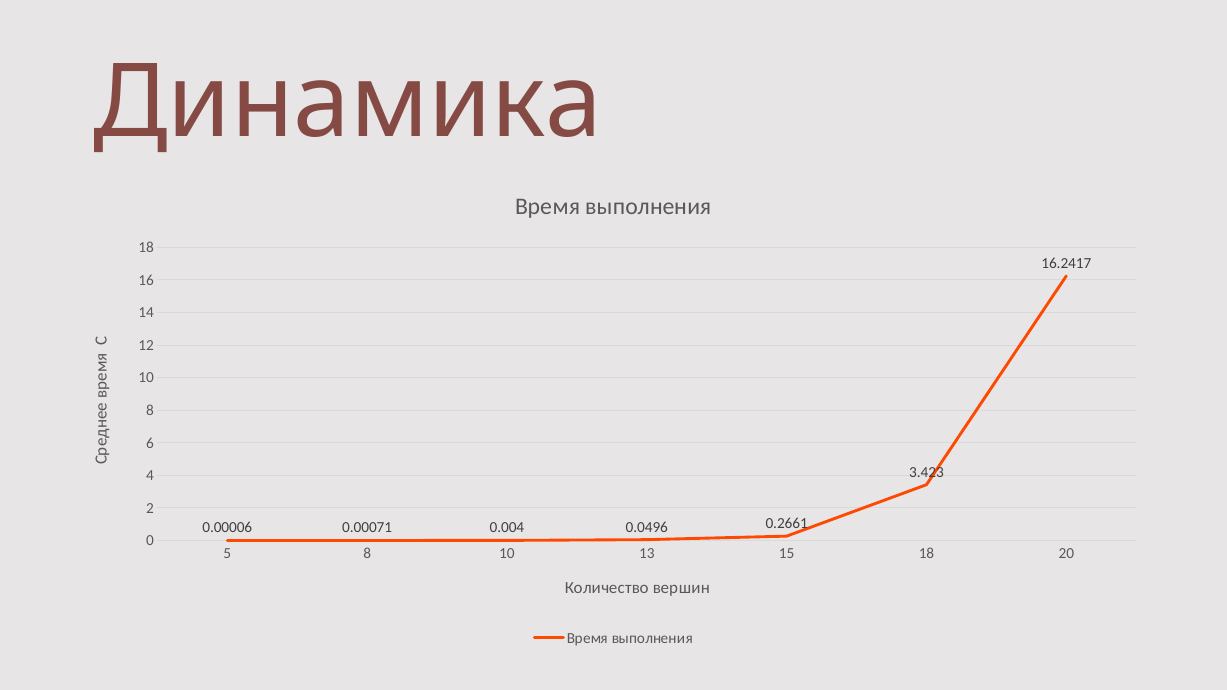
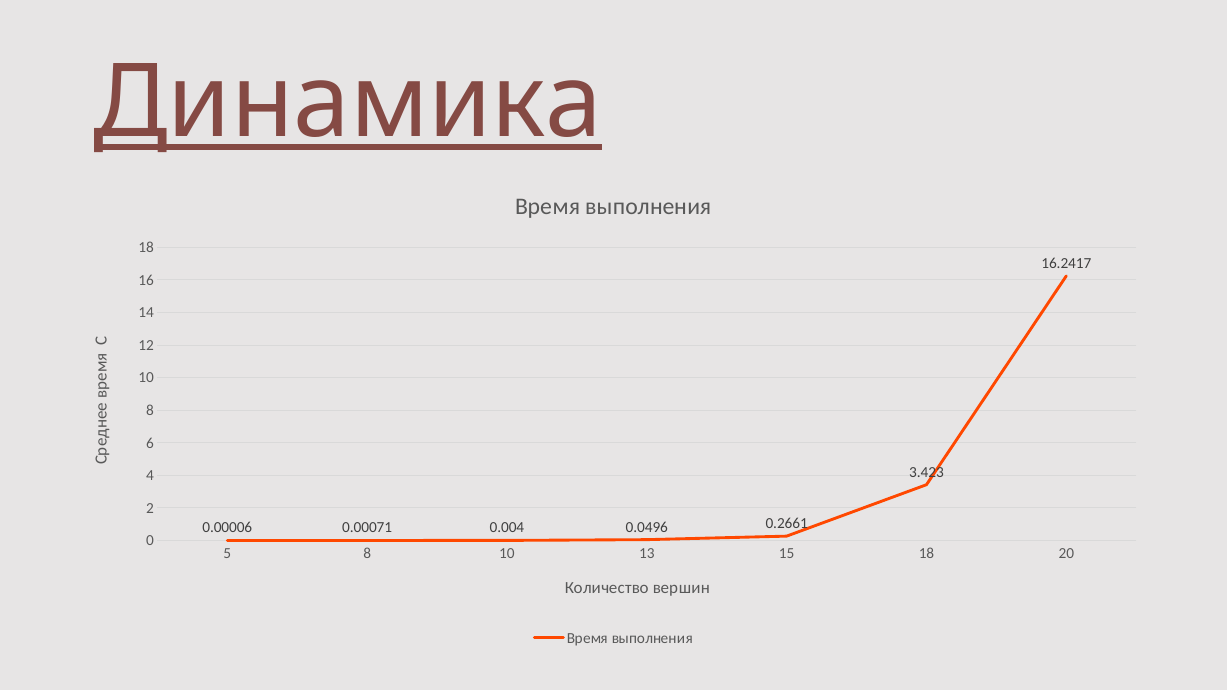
Динамика underline: none -> present
